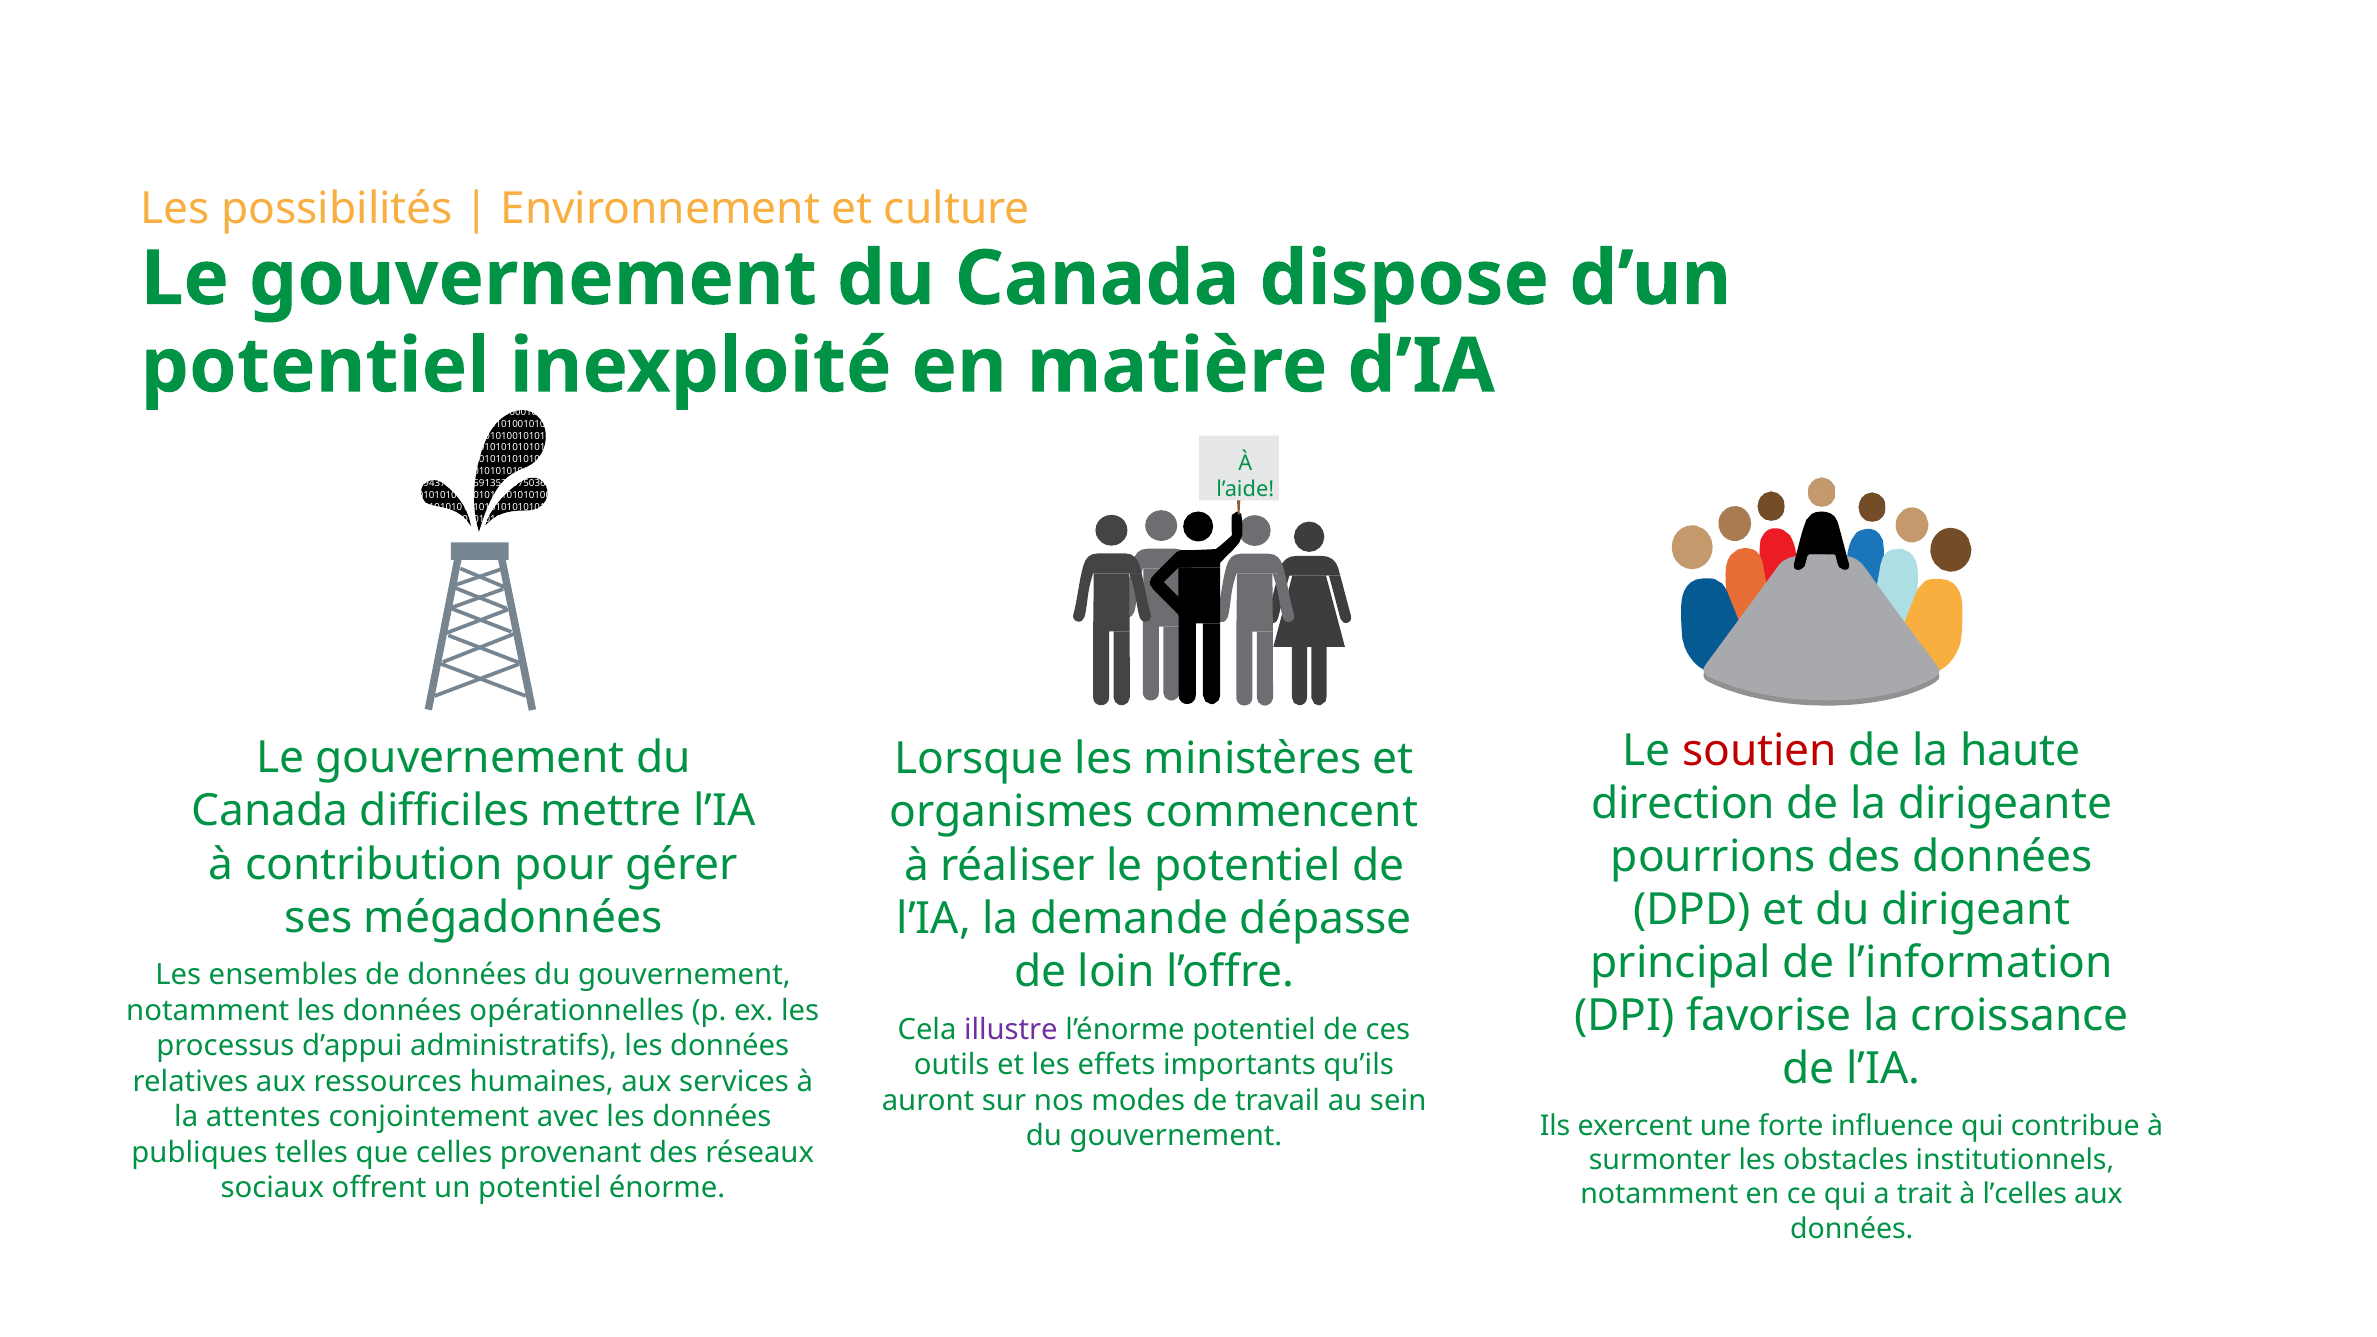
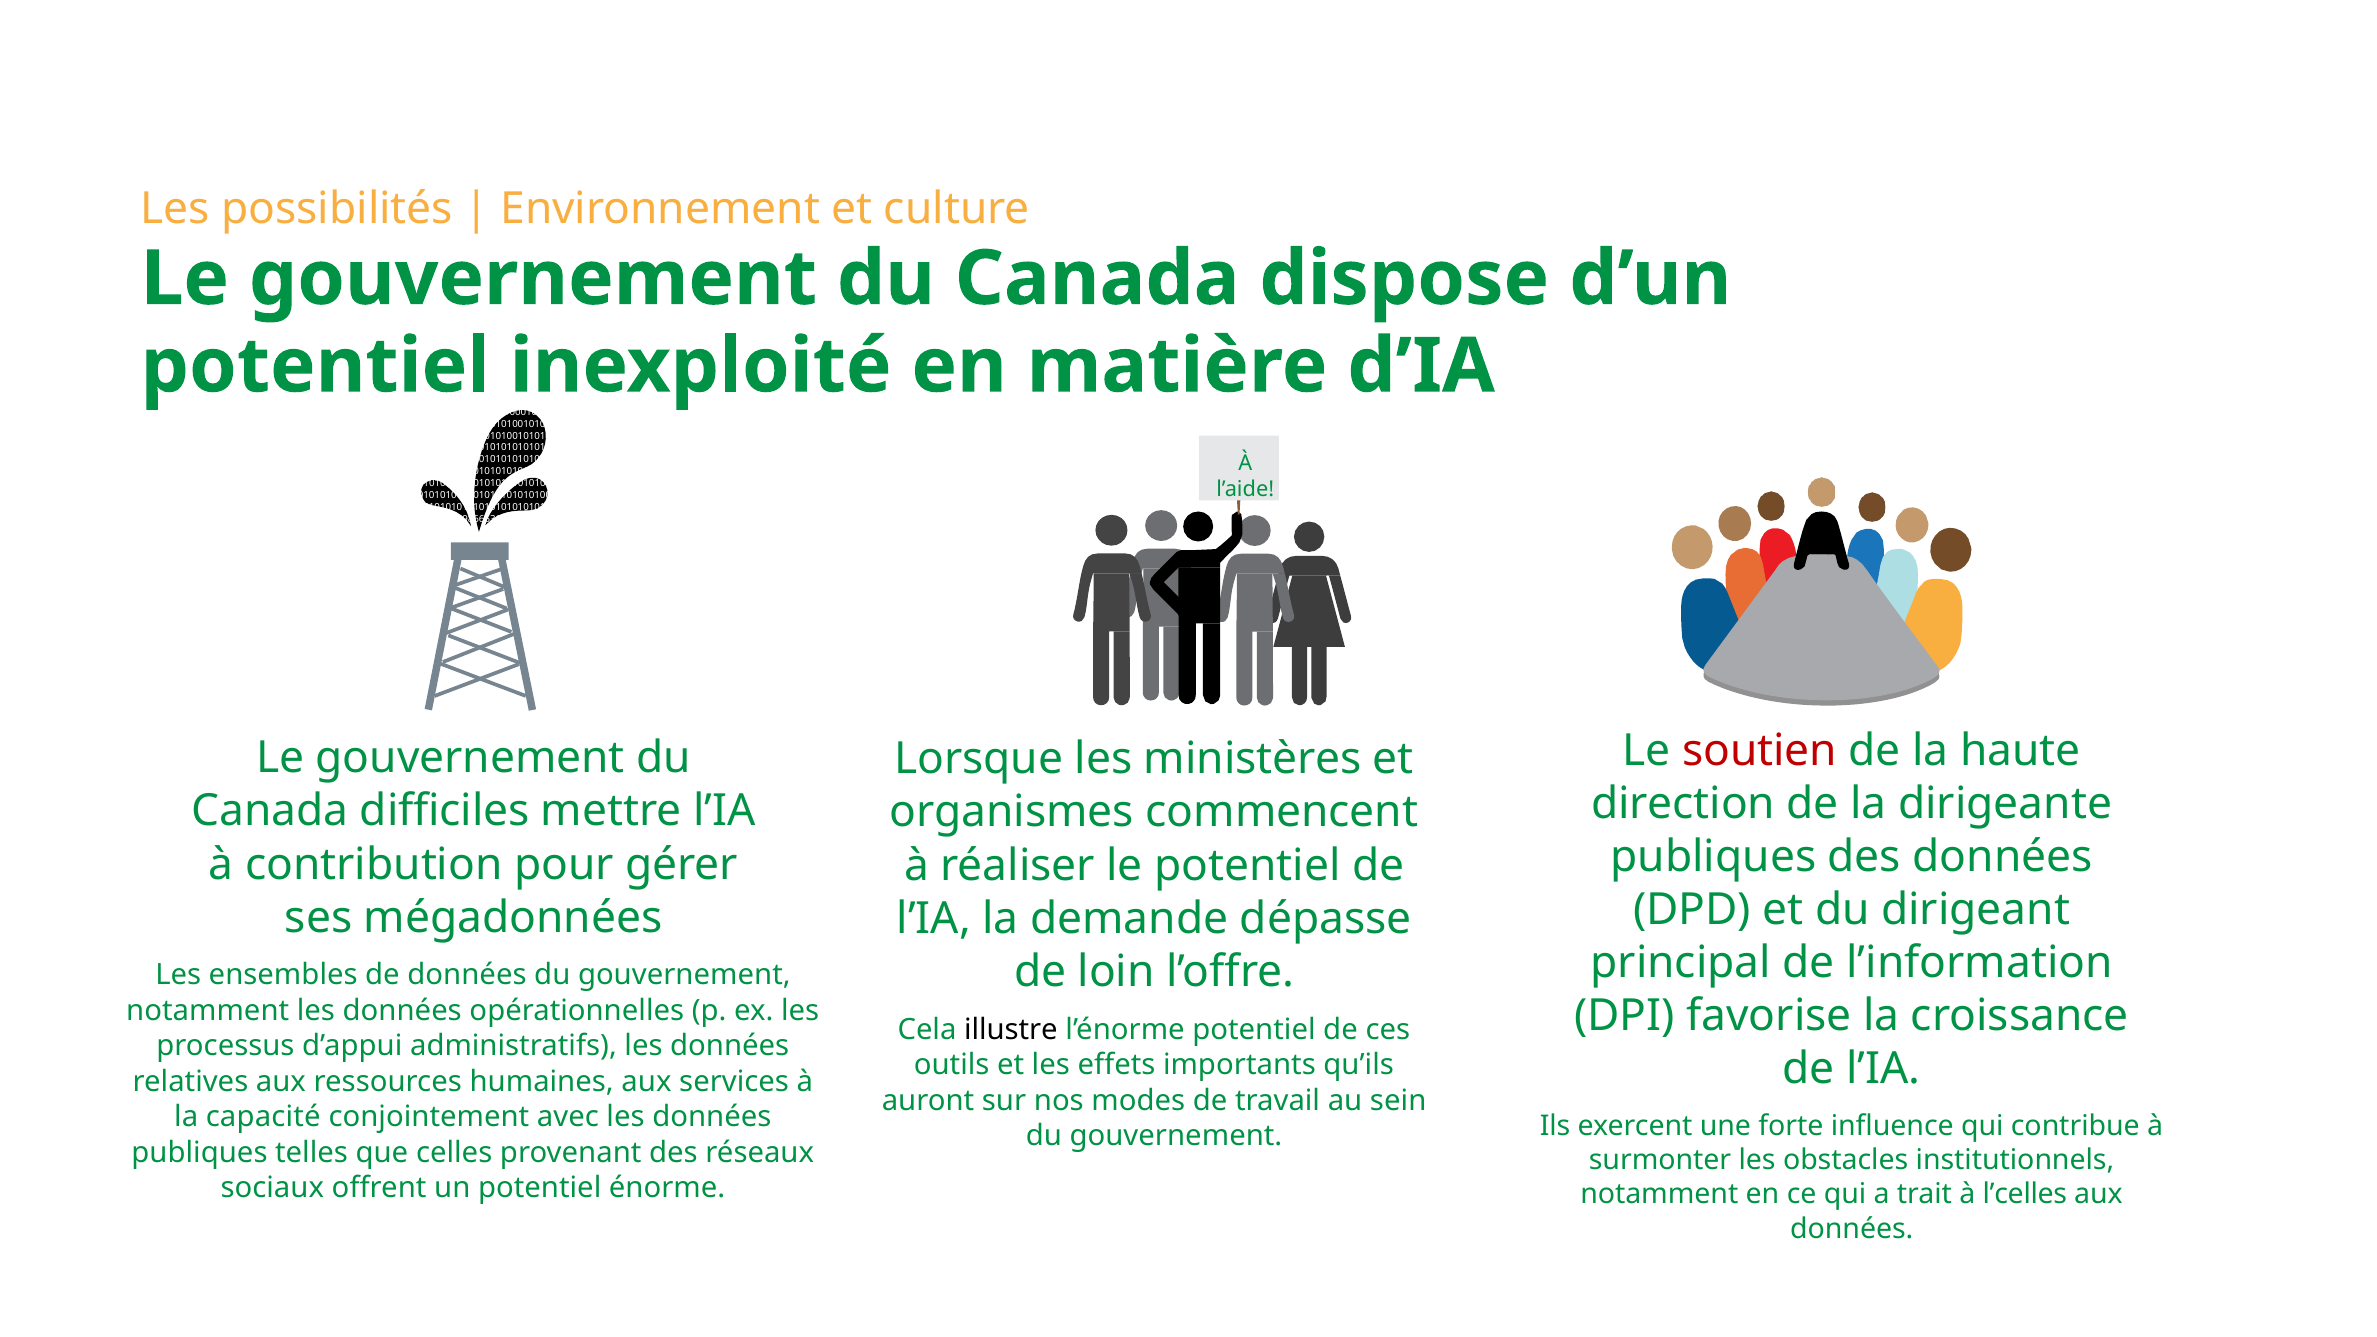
39437248445913523975036738: 39437248445913523975036738 -> 01010101000101010101010108
10100001010101111016101010: 10100001010101111016101010 -> 91980219986653643688082977
pourrions at (1713, 857): pourrions -> publiques
illustre colour: purple -> black
attentes: attentes -> capacité
